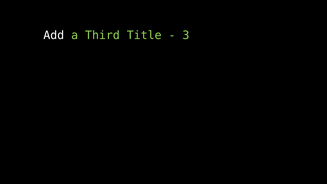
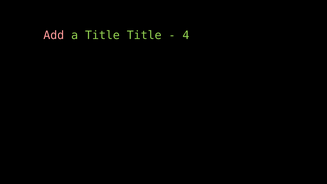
Add colour: white -> pink
a Third: Third -> Title
3: 3 -> 4
